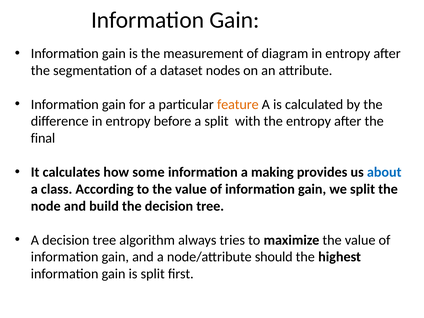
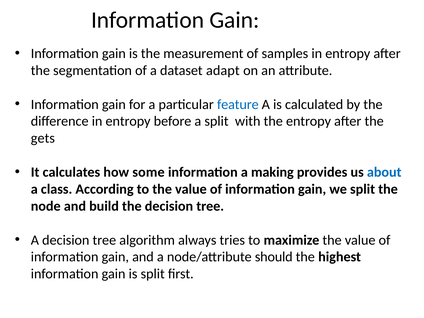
diagram: diagram -> samples
nodes: nodes -> adapt
feature colour: orange -> blue
final: final -> gets
